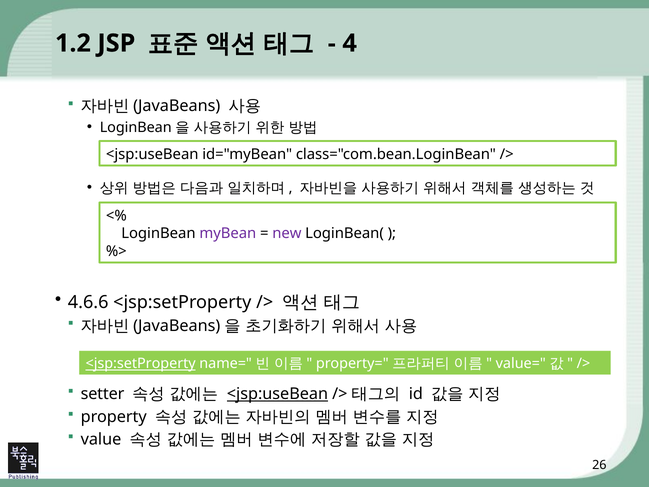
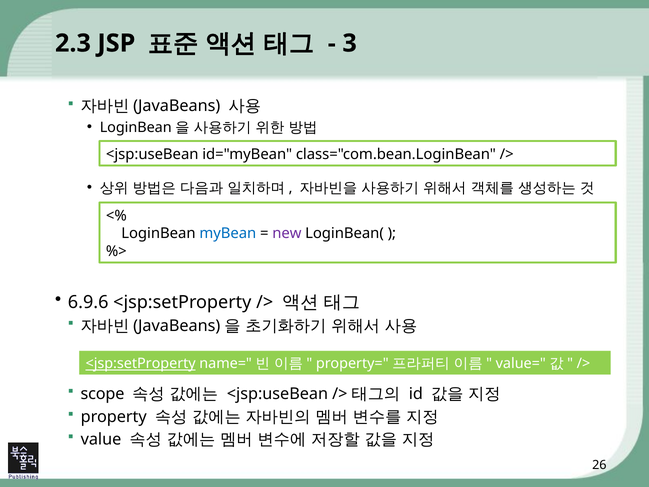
1.2: 1.2 -> 2.3
4: 4 -> 3
myBean colour: purple -> blue
4.6.6: 4.6.6 -> 6.9.6
setter: setter -> scope
<jsp:useBean at (277, 394) underline: present -> none
